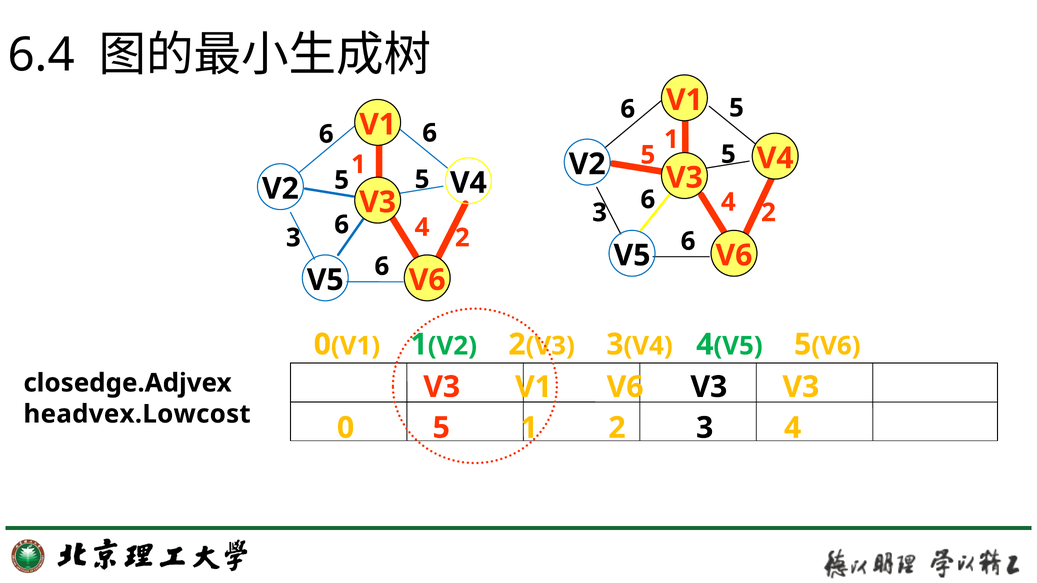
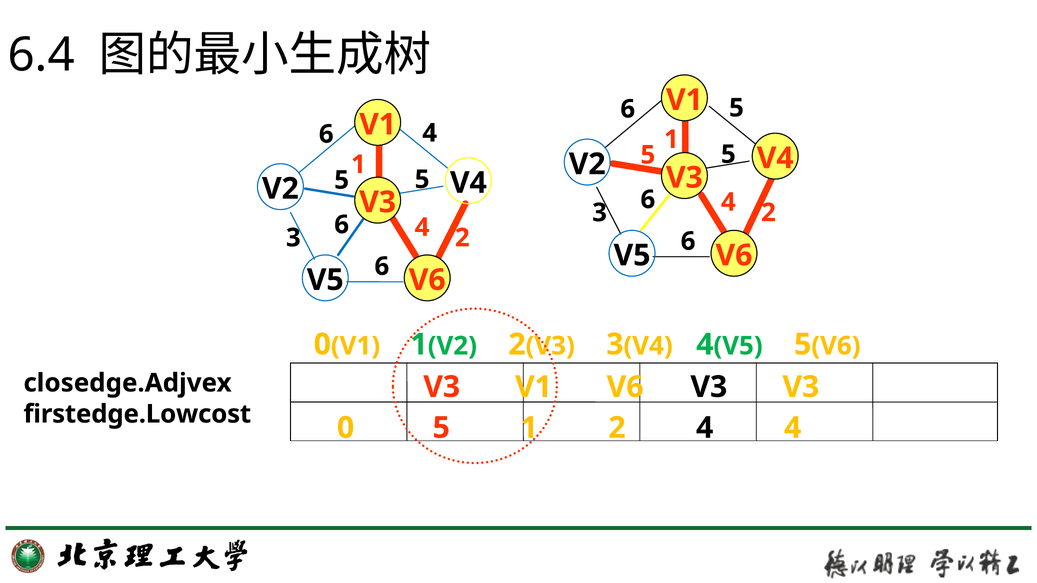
6 6: 6 -> 4
headvex.Lowcost: headvex.Lowcost -> firstedge.Lowcost
2 3: 3 -> 4
